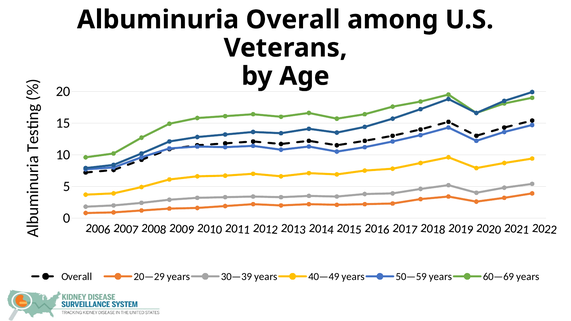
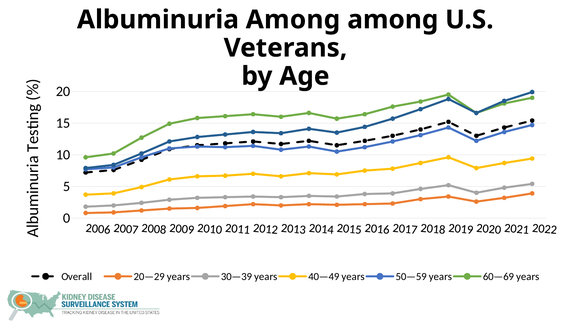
Albuminuria Overall: Overall -> Among
